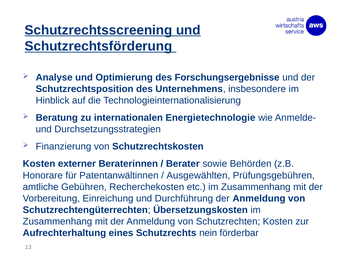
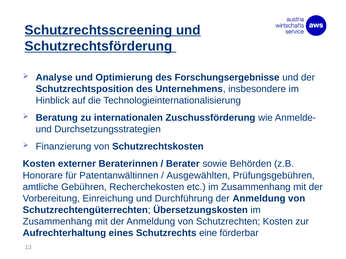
Energietechnologie: Energietechnologie -> Zuschussförderung
nein: nein -> eine
